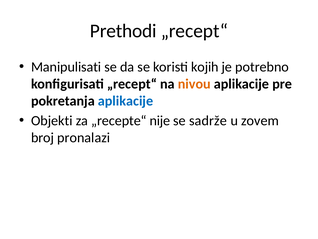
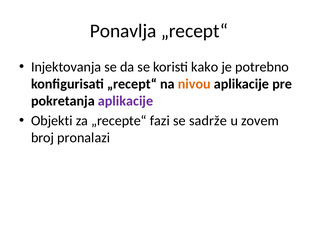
Prethodi: Prethodi -> Ponavlja
Manipulisati: Manipulisati -> Injektovanja
kojih: kojih -> kako
aplikacije at (126, 101) colour: blue -> purple
nije: nije -> fazi
